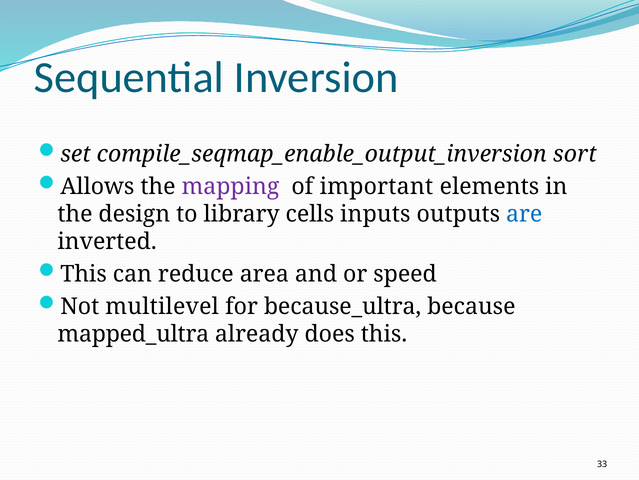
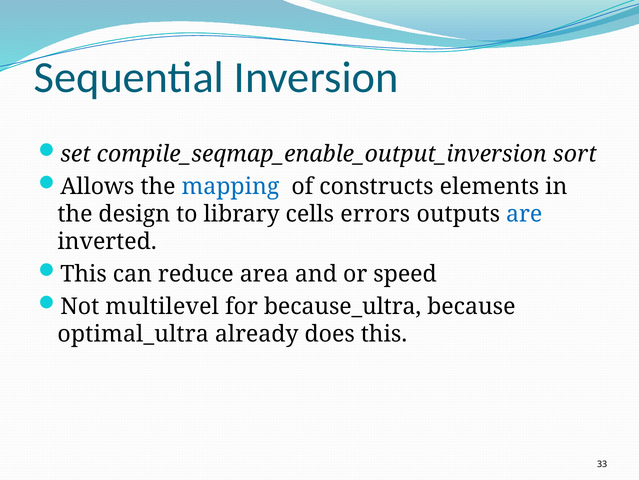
mapping colour: purple -> blue
important: important -> constructs
inputs: inputs -> errors
mapped_ultra: mapped_ultra -> optimal_ultra
